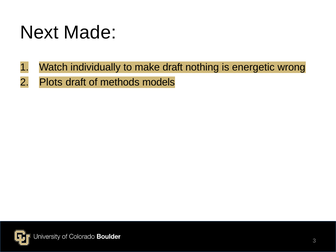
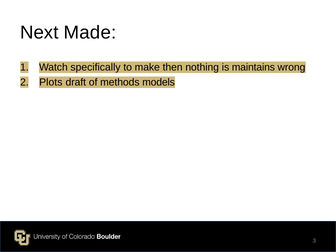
individually: individually -> specifically
make draft: draft -> then
energetic: energetic -> maintains
